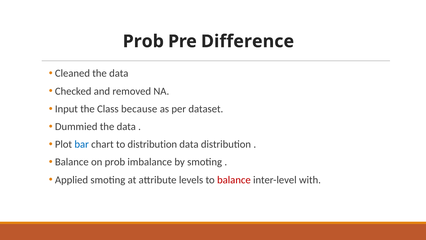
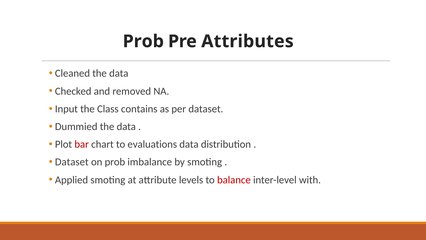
Difference: Difference -> Attributes
because: because -> contains
bar colour: blue -> red
to distribution: distribution -> evaluations
Balance at (72, 162): Balance -> Dataset
